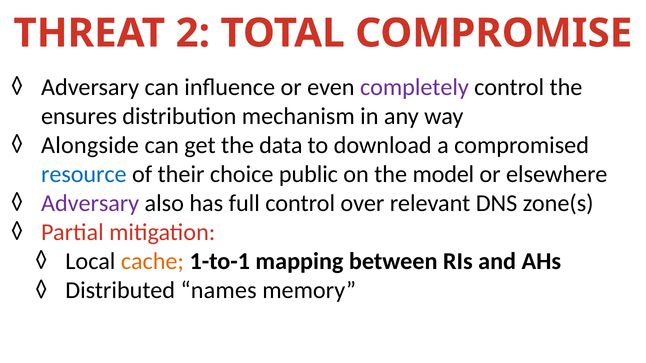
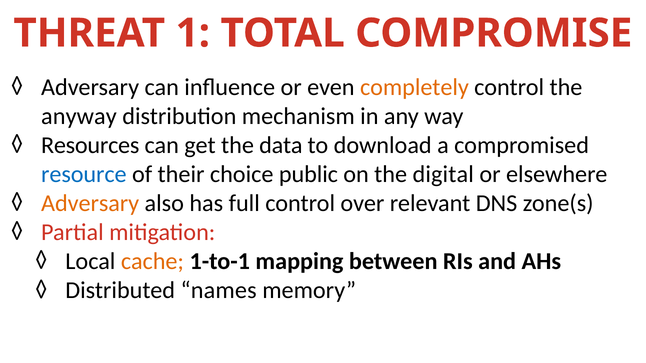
2: 2 -> 1
completely colour: purple -> orange
ensures: ensures -> anyway
Alongside: Alongside -> Resources
model: model -> digital
Adversary at (90, 204) colour: purple -> orange
